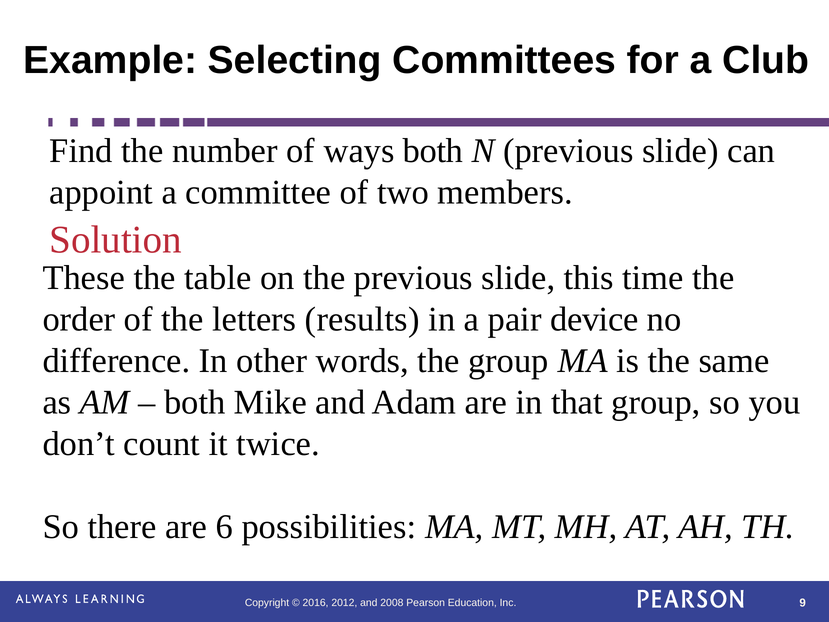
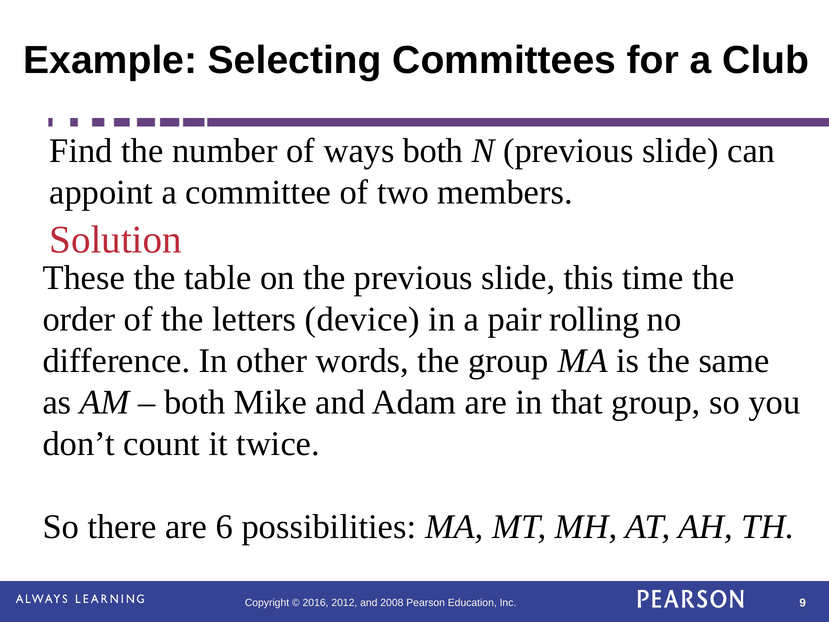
results: results -> device
device: device -> rolling
